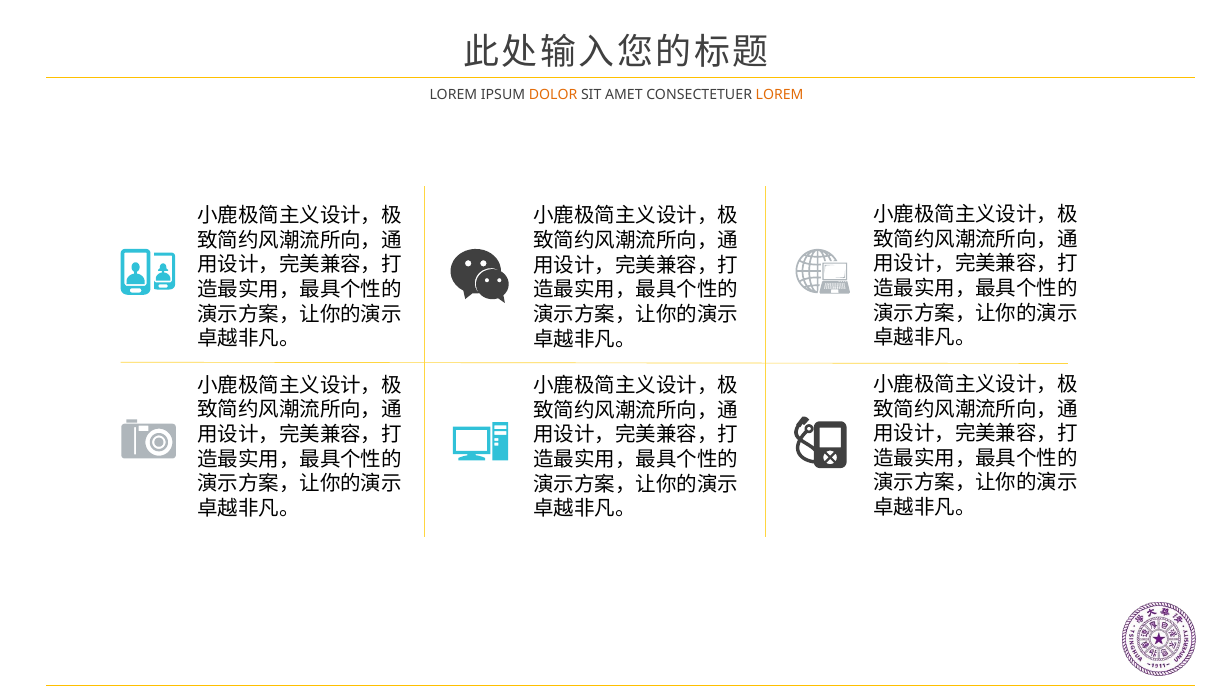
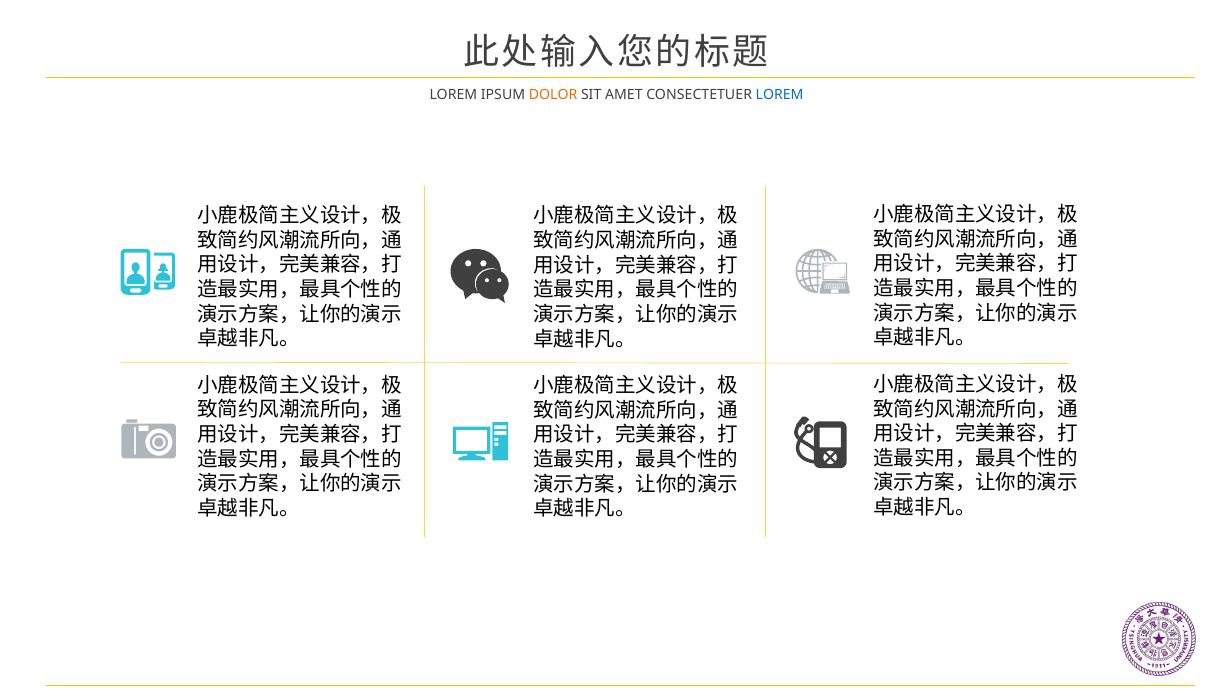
LOREM at (780, 94) colour: orange -> blue
